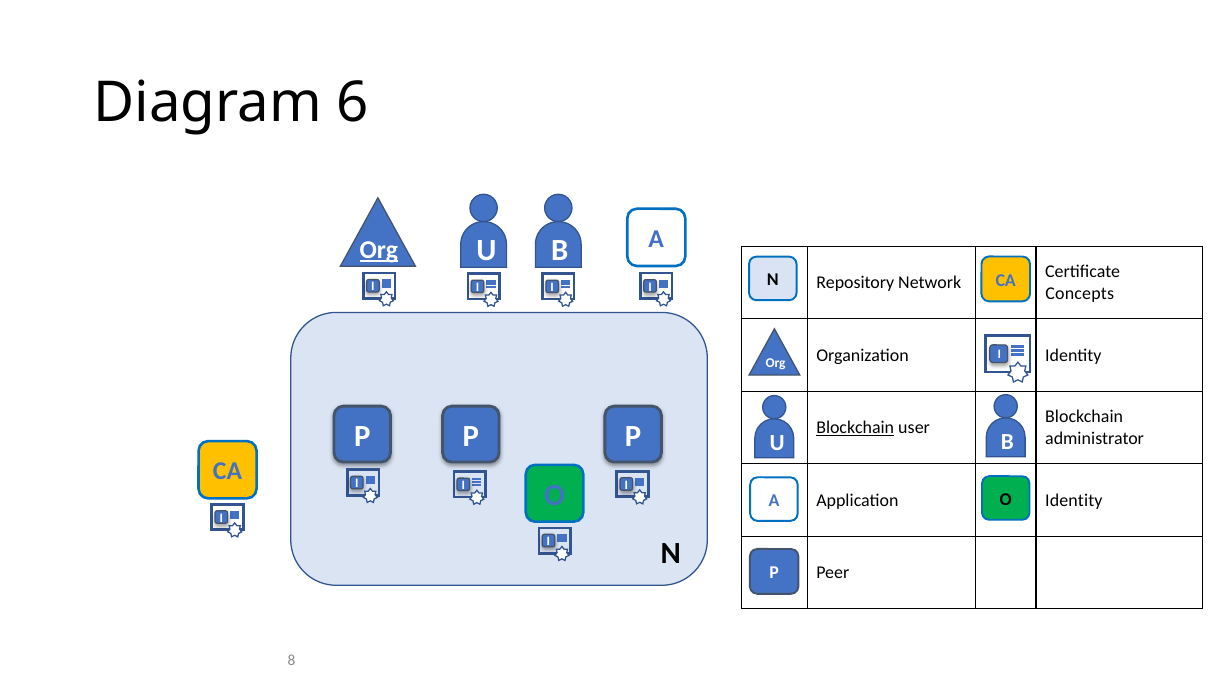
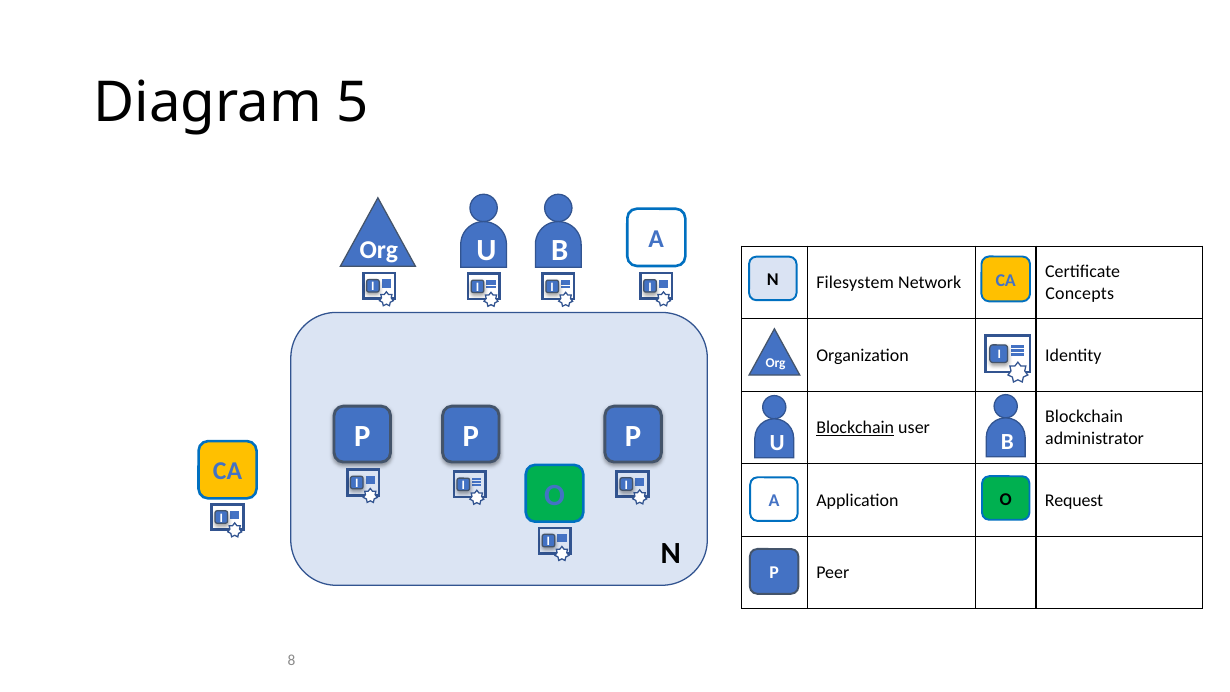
6: 6 -> 5
Org at (379, 250) underline: present -> none
Repository: Repository -> Filesystem
Application Identity: Identity -> Request
